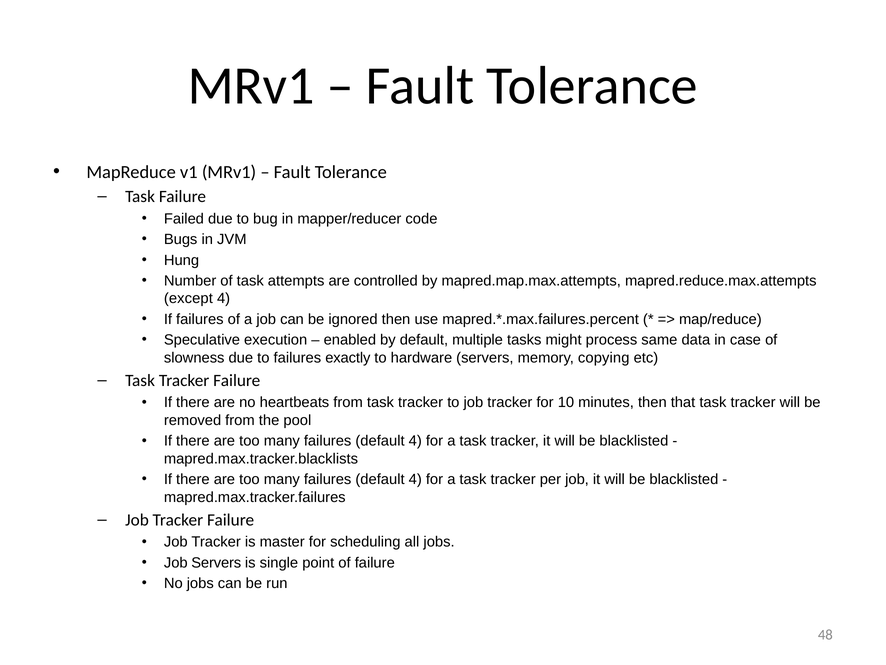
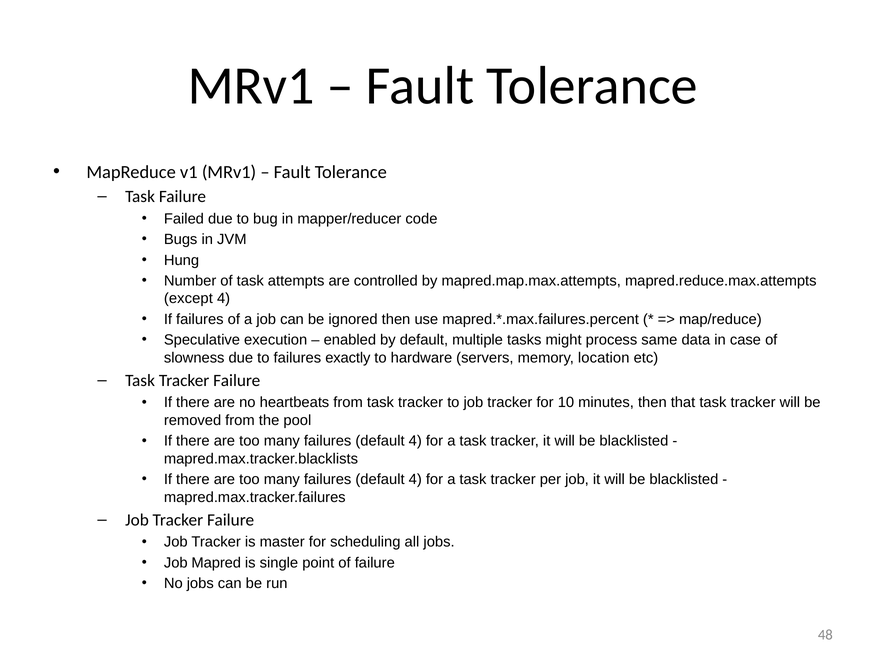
copying: copying -> location
Job Servers: Servers -> Mapred
